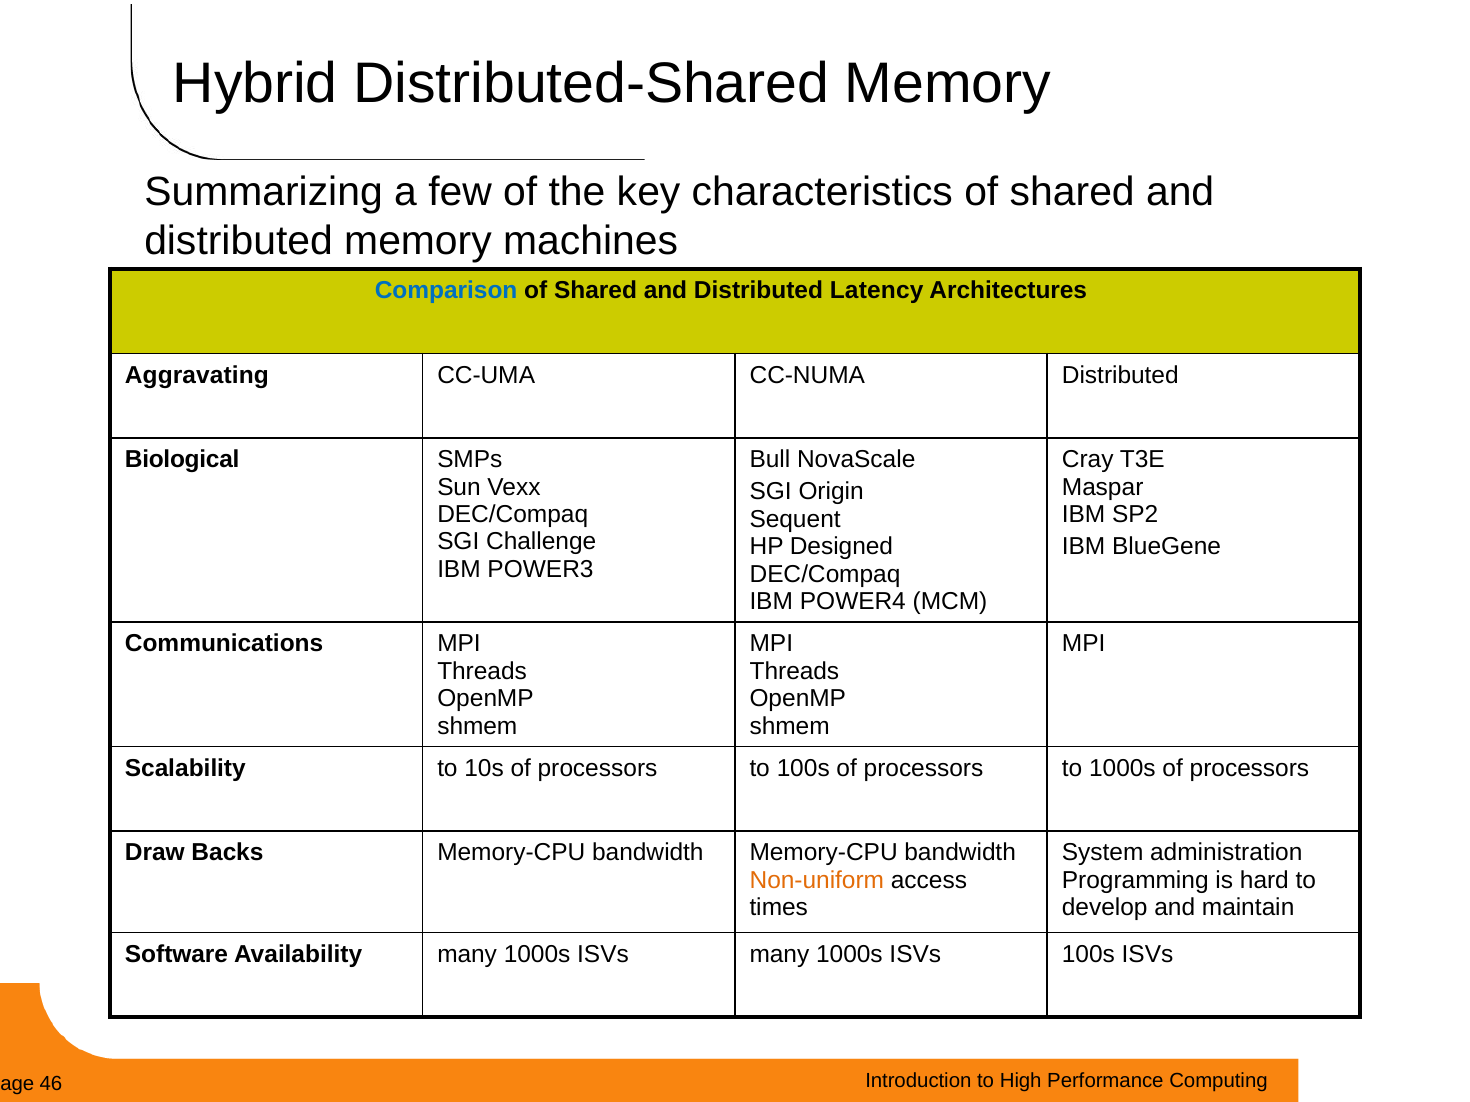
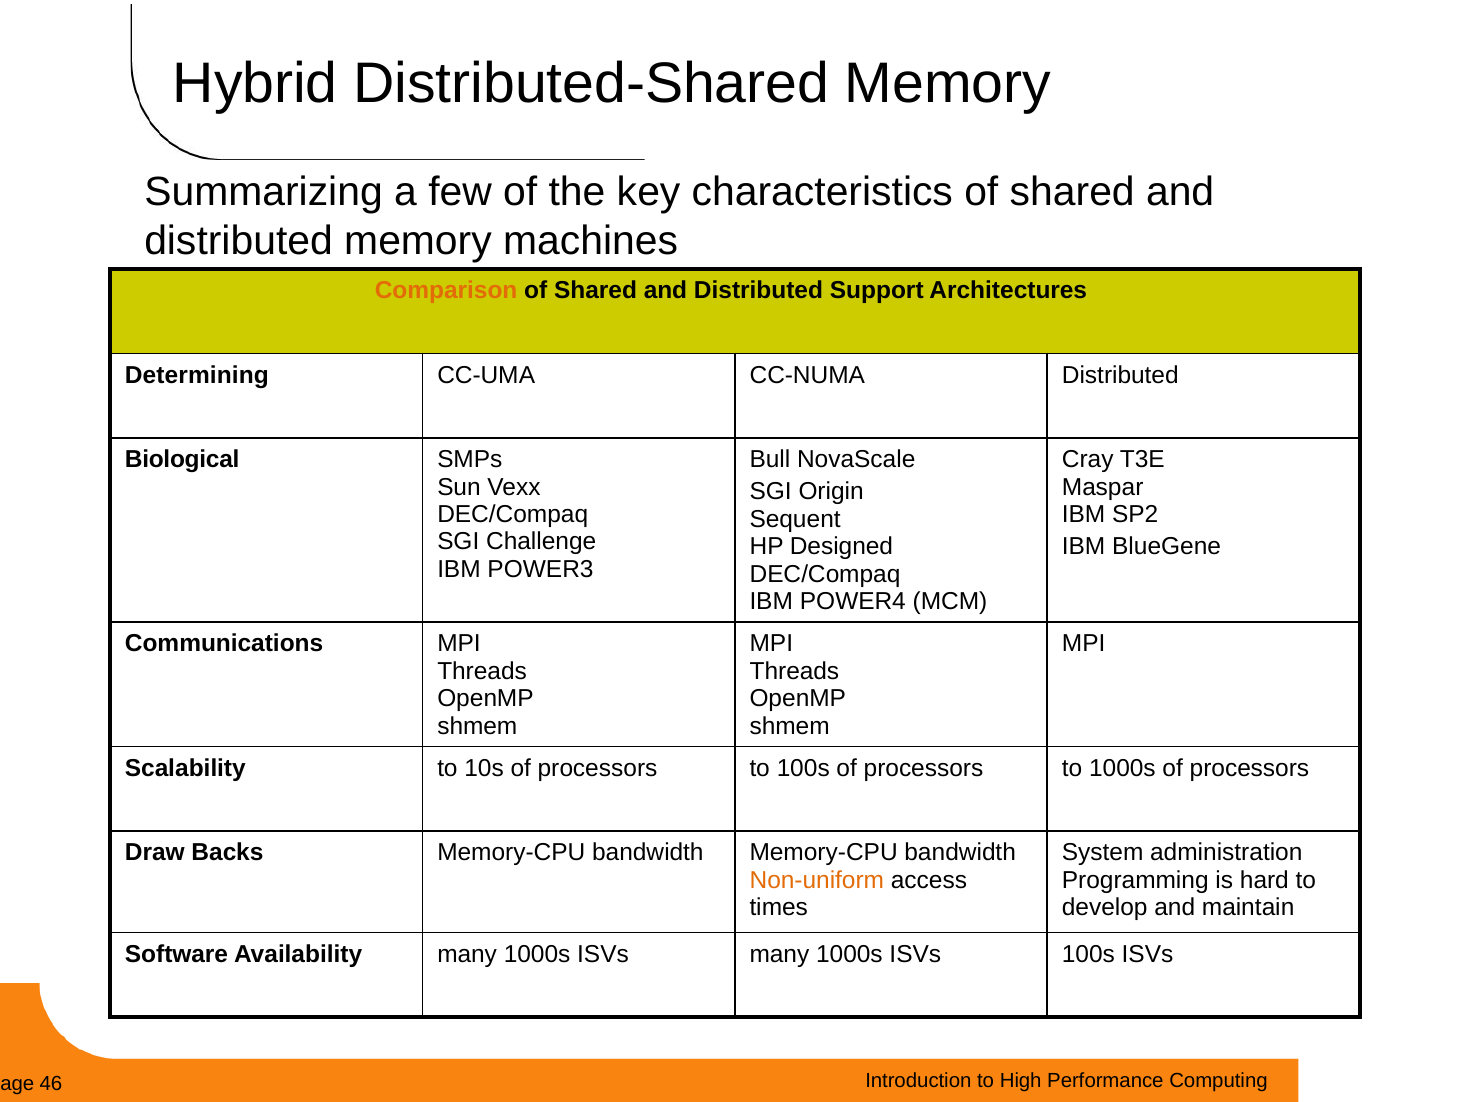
Comparison colour: blue -> orange
Latency: Latency -> Support
Aggravating: Aggravating -> Determining
